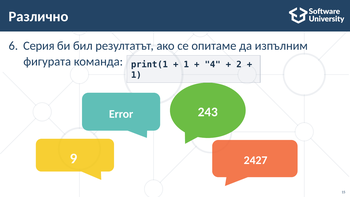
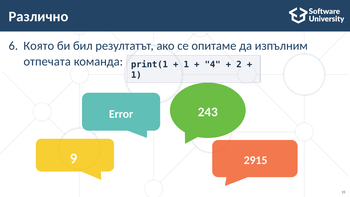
Серия: Серия -> Която
фигурата: фигурата -> отпечата
2427: 2427 -> 2915
